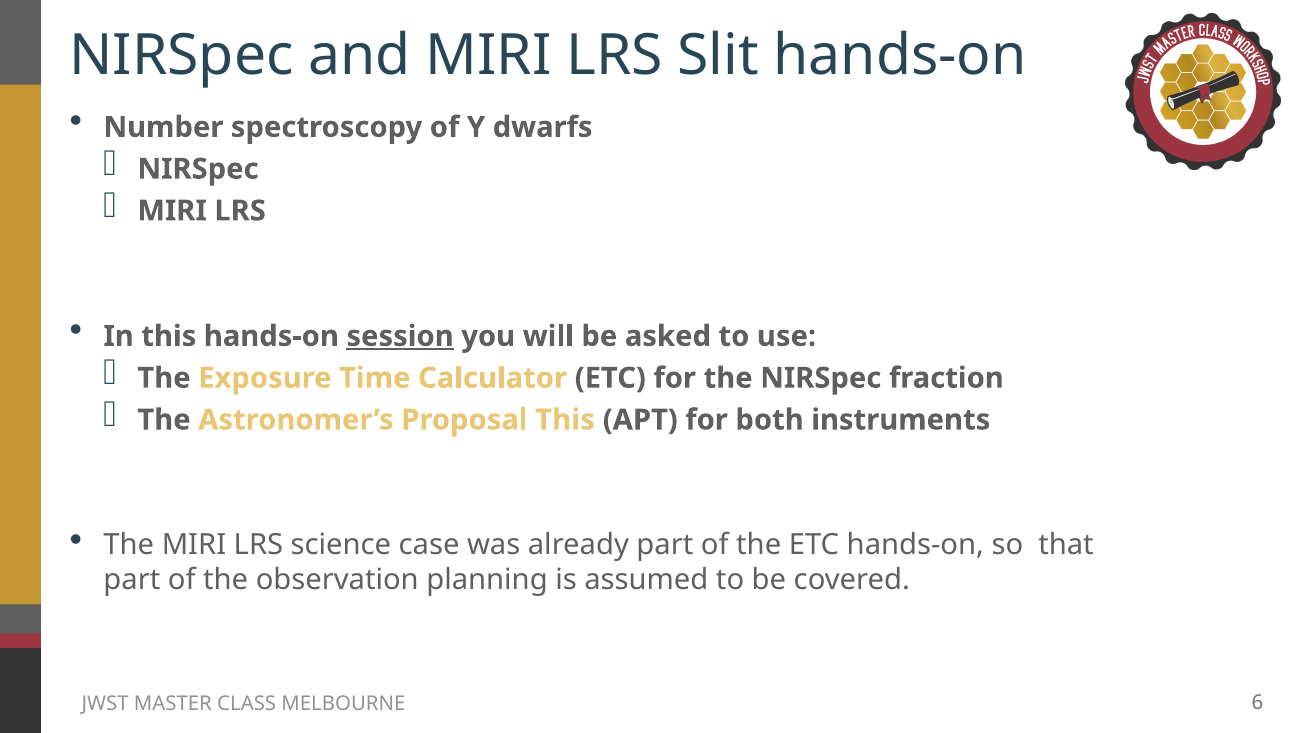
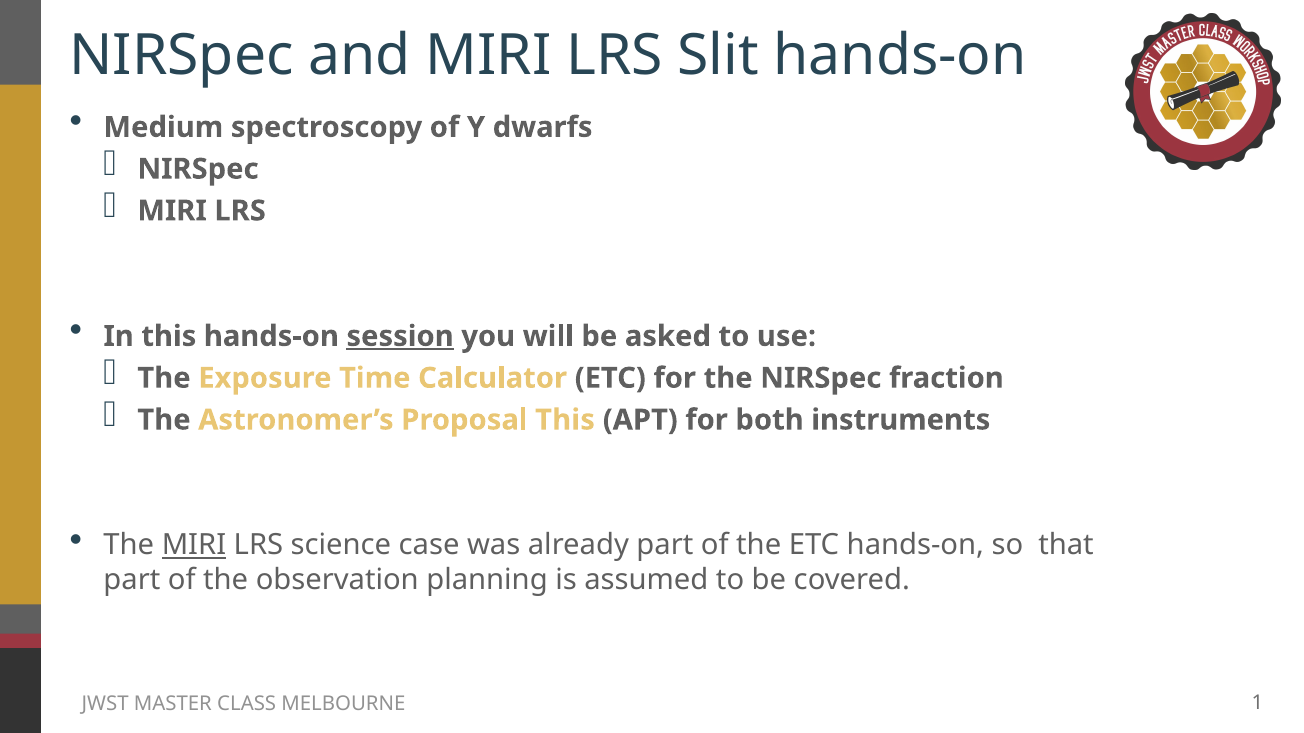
Number: Number -> Medium
MIRI at (194, 546) underline: none -> present
6: 6 -> 1
